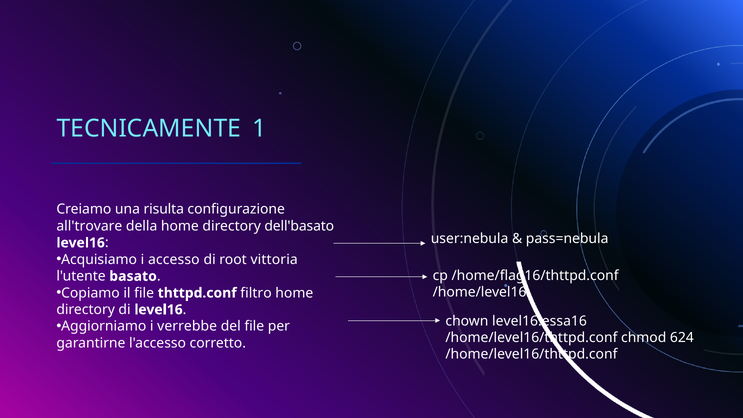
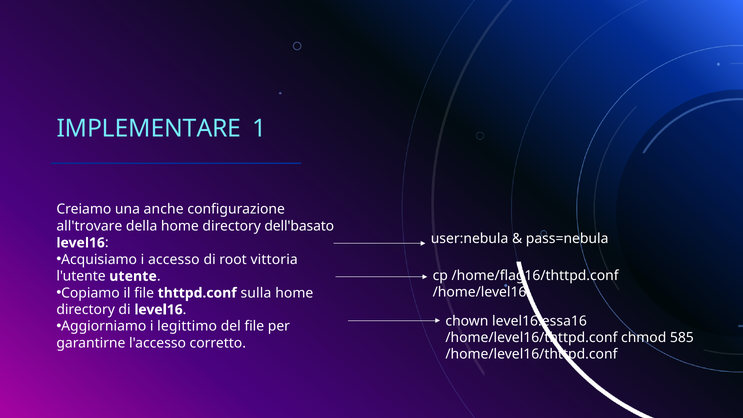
TECNICAMENTE: TECNICAMENTE -> IMPLEMENTARE
risulta: risulta -> anche
basato: basato -> utente
filtro: filtro -> sulla
verrebbe: verrebbe -> legittimo
624: 624 -> 585
